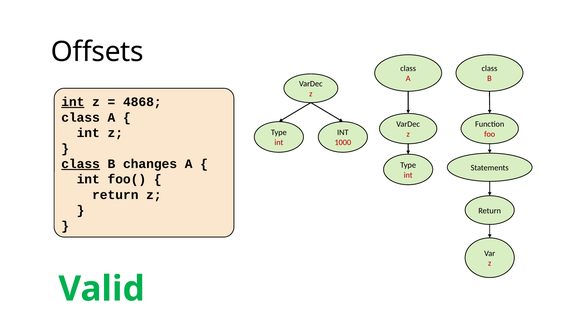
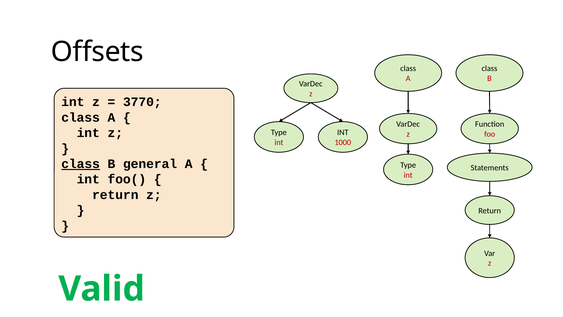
int at (73, 102) underline: present -> none
4868: 4868 -> 3770
changes: changes -> general
